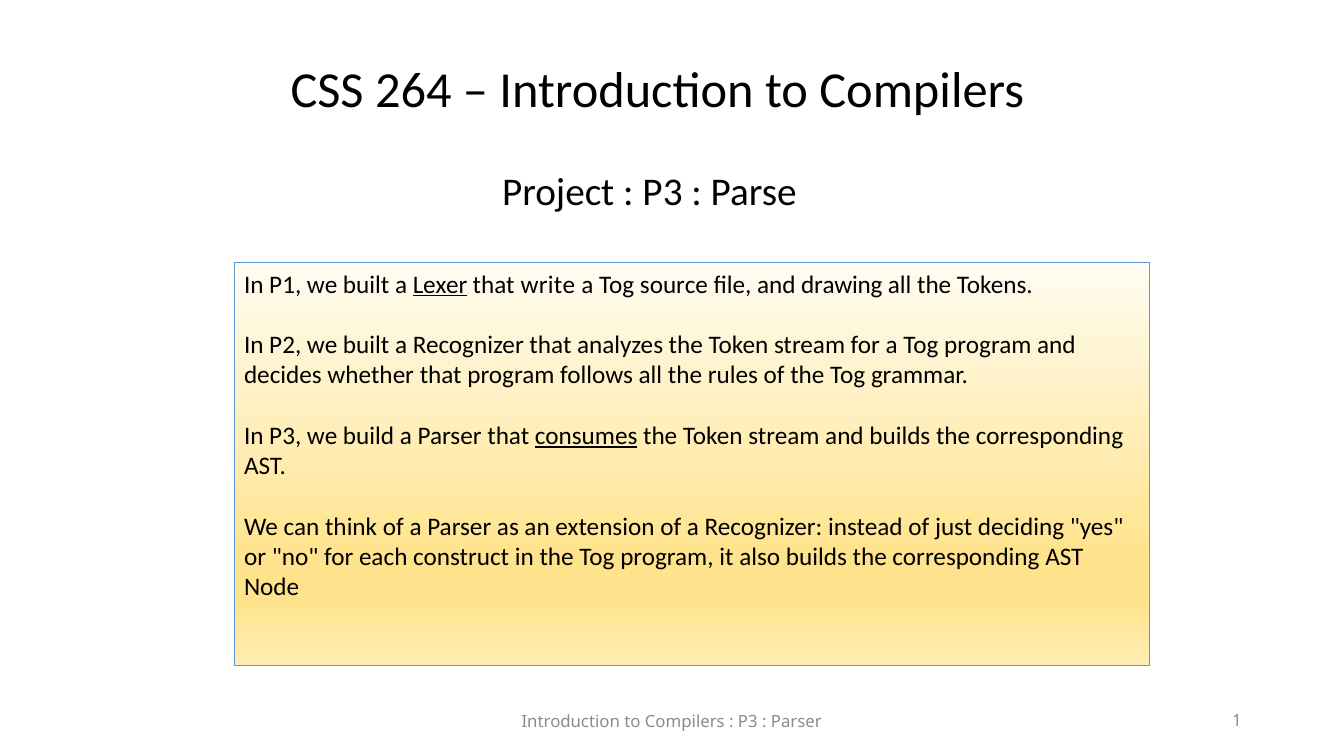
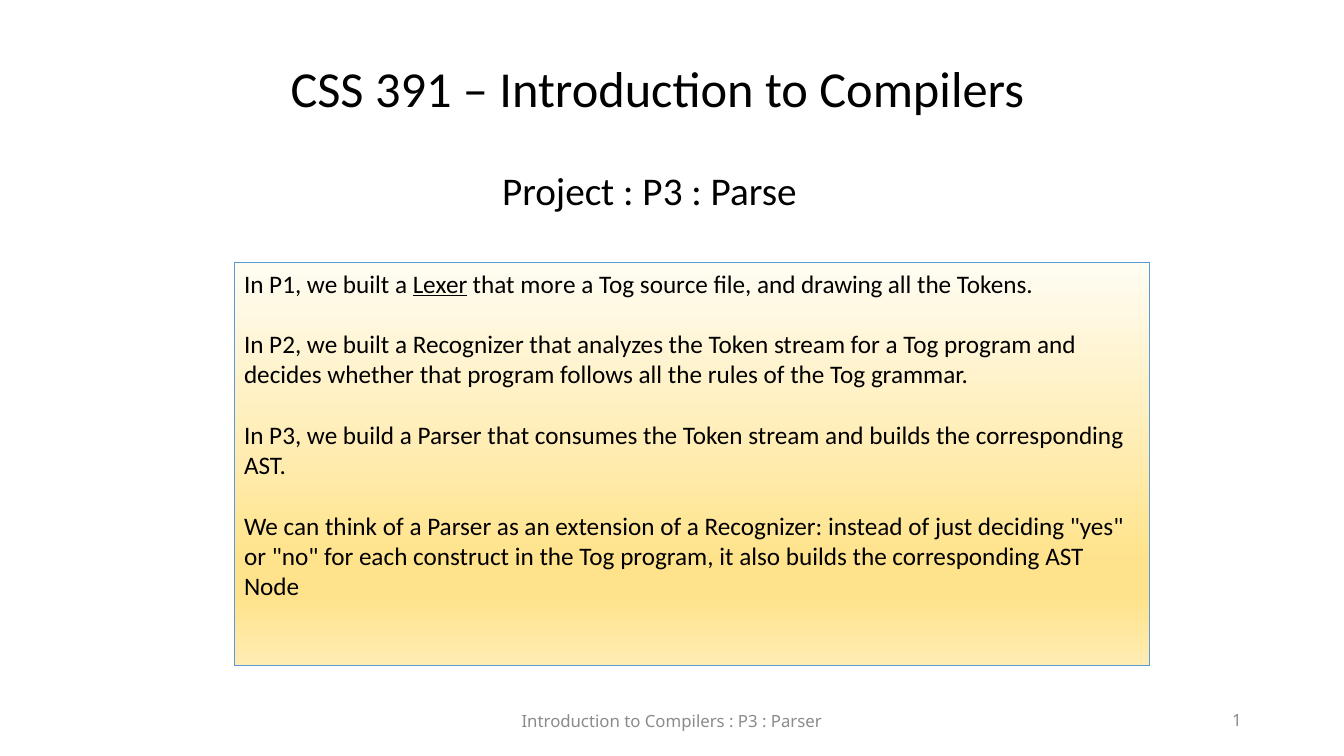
264: 264 -> 391
write: write -> more
consumes underline: present -> none
